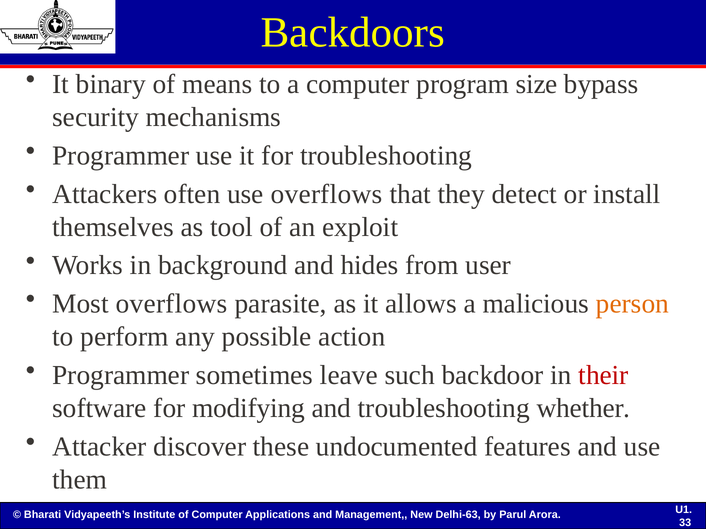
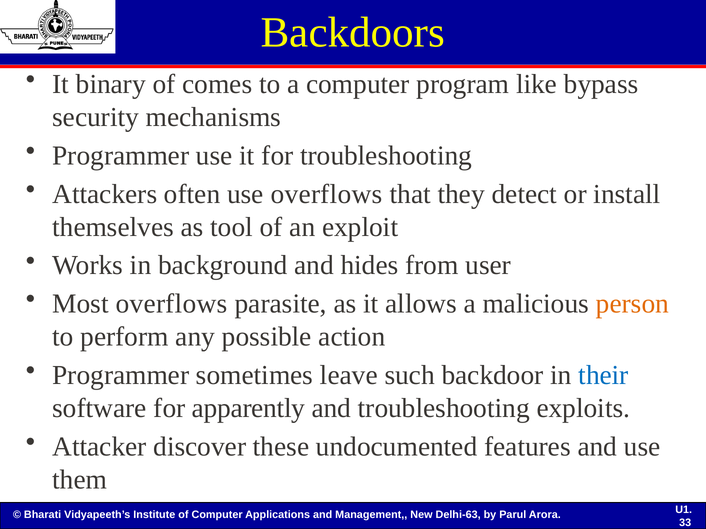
means: means -> comes
size: size -> like
their colour: red -> blue
modifying: modifying -> apparently
whether: whether -> exploits
